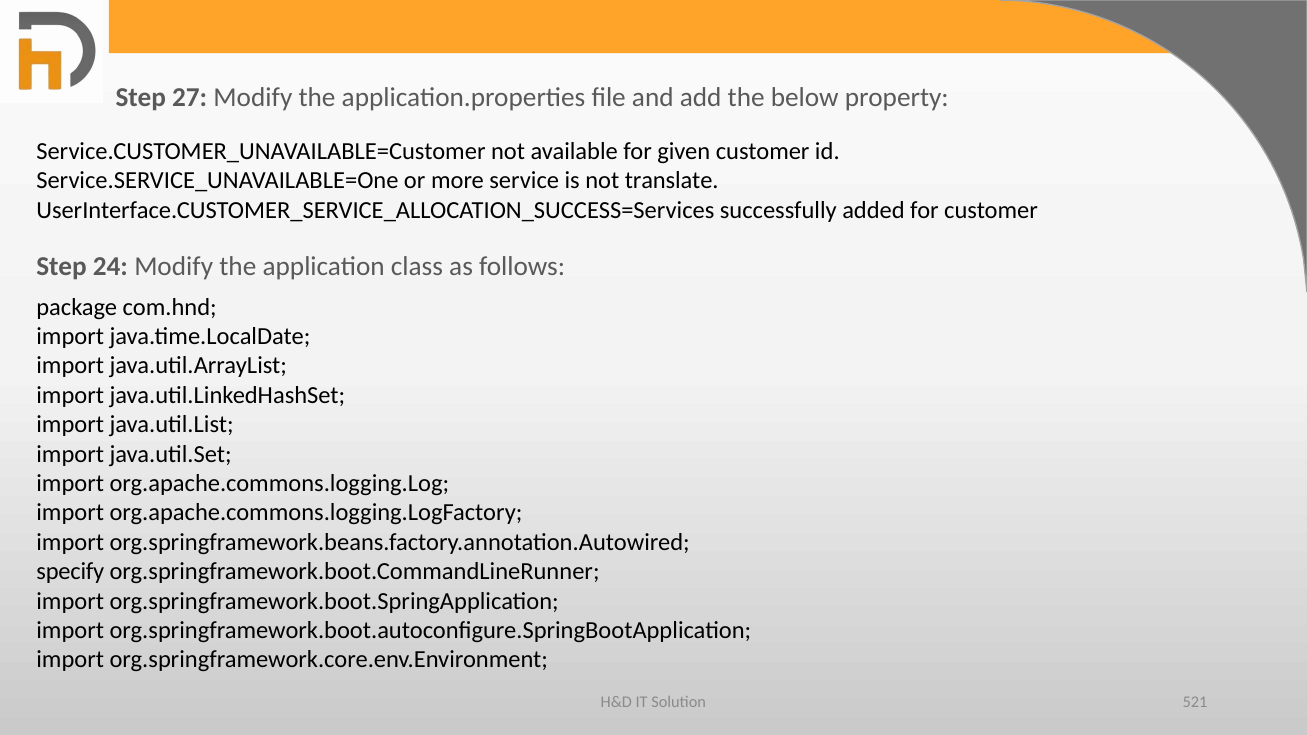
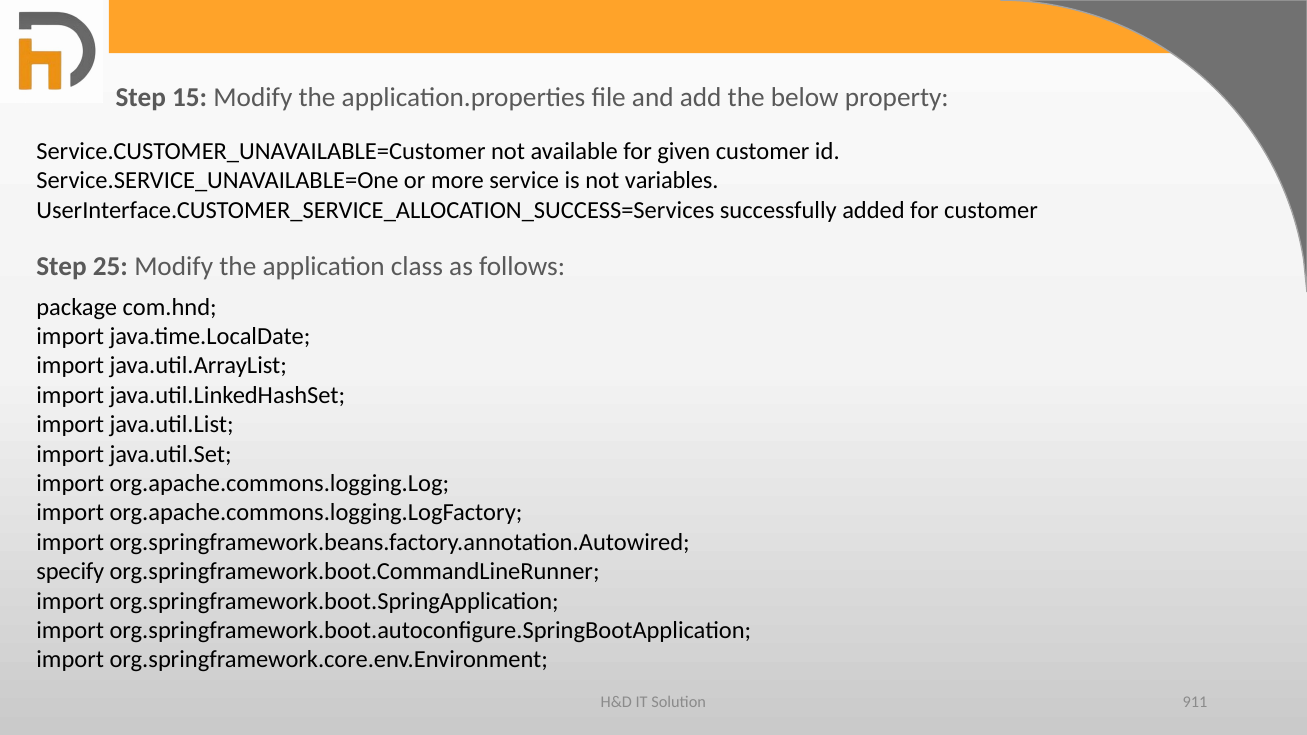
27: 27 -> 15
translate: translate -> variables
24: 24 -> 25
521: 521 -> 911
